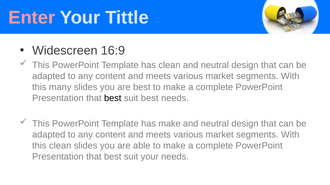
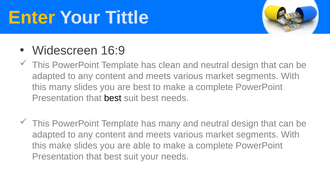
Enter colour: pink -> yellow
has make: make -> many
this clean: clean -> make
